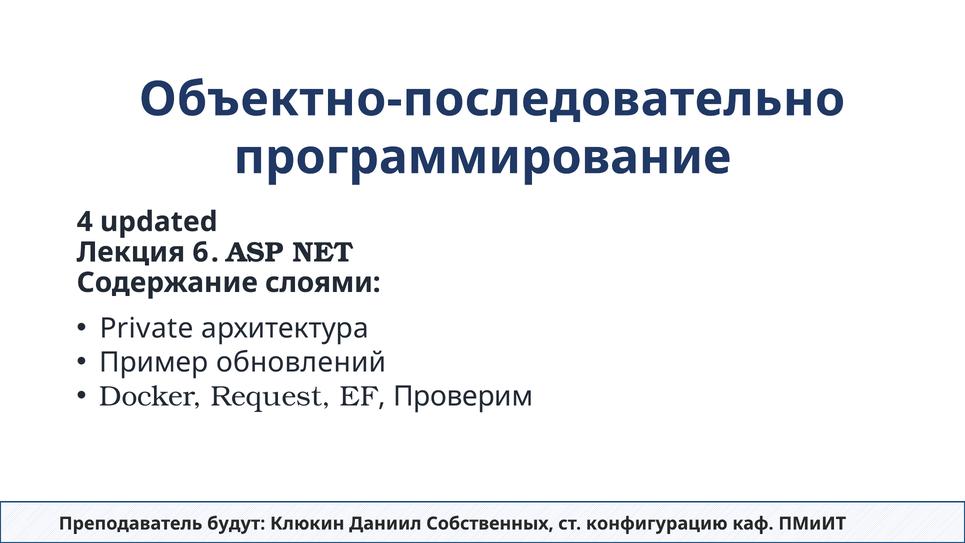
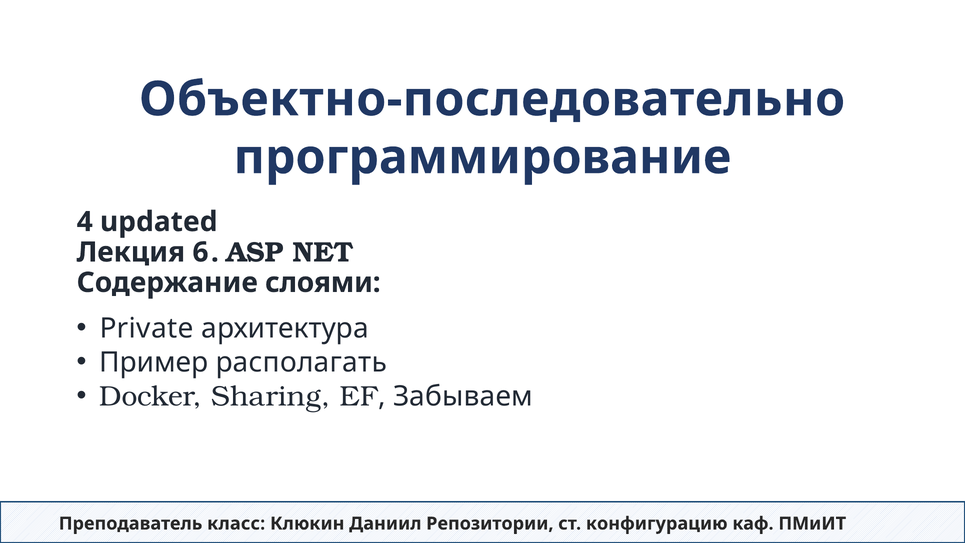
обновлений: обновлений -> располагать
Request: Request -> Sharing
Проверим: Проверим -> Забываем
будут: будут -> класс
Собственных: Собственных -> Репозитории
